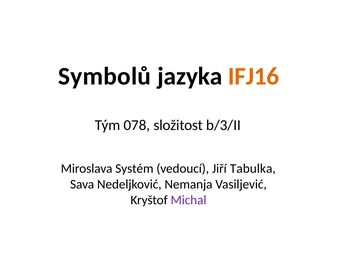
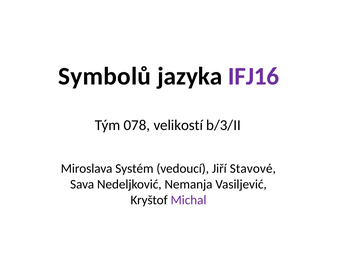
IFJ16 colour: orange -> purple
složitost: složitost -> velikostí
Tabulka: Tabulka -> Stavové
